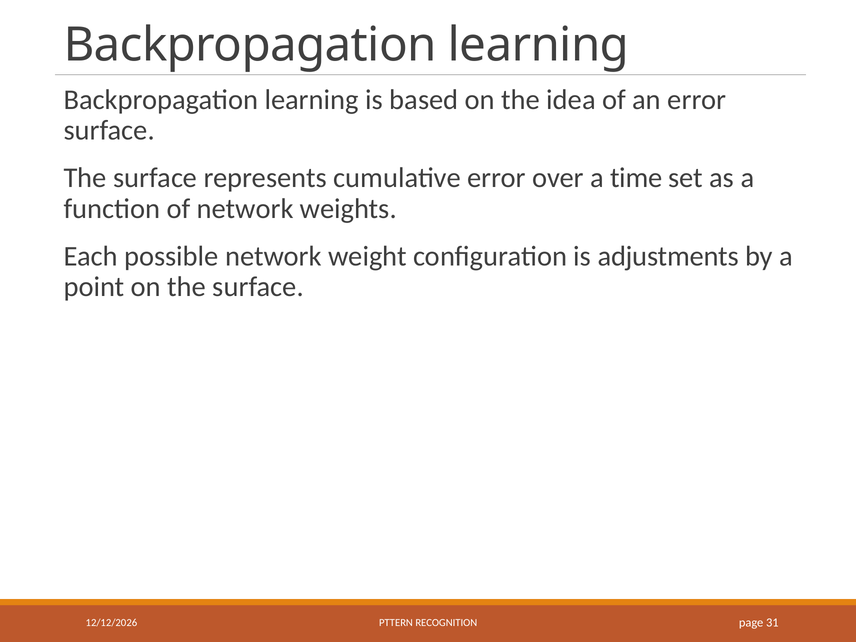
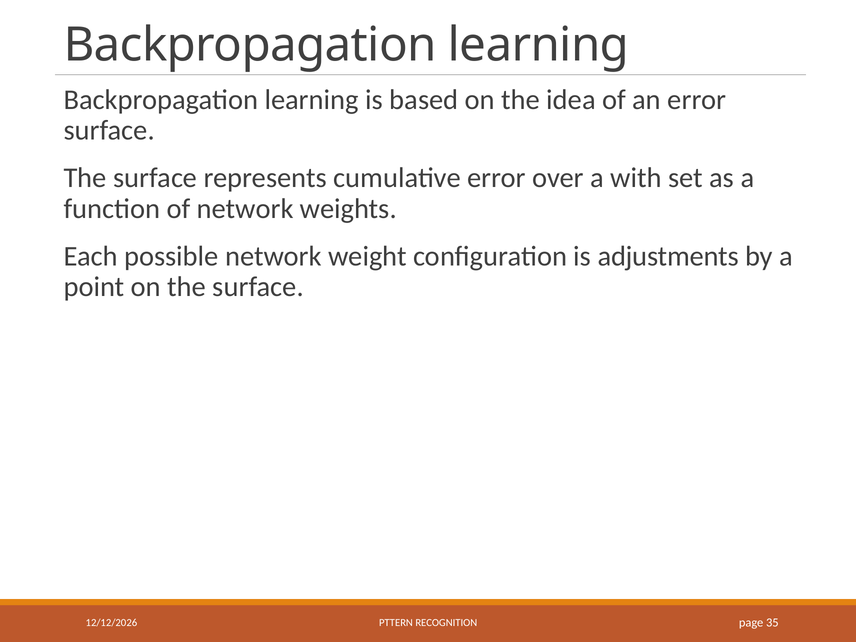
time: time -> with
31: 31 -> 35
